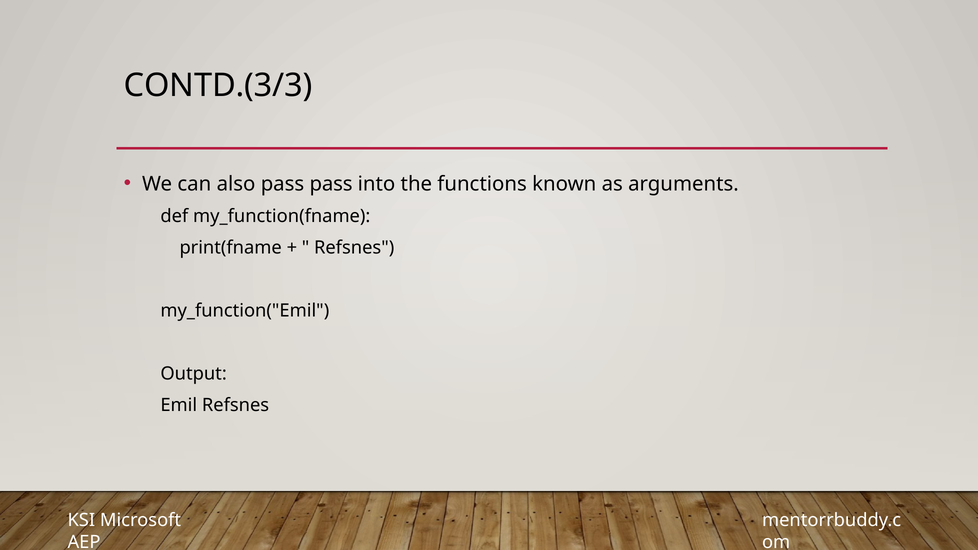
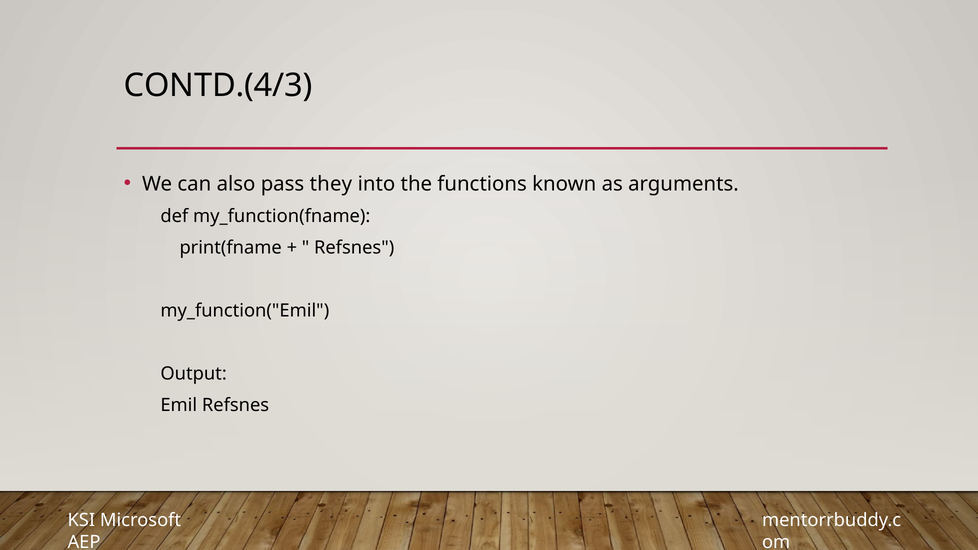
CONTD.(3/3: CONTD.(3/3 -> CONTD.(4/3
pass pass: pass -> they
